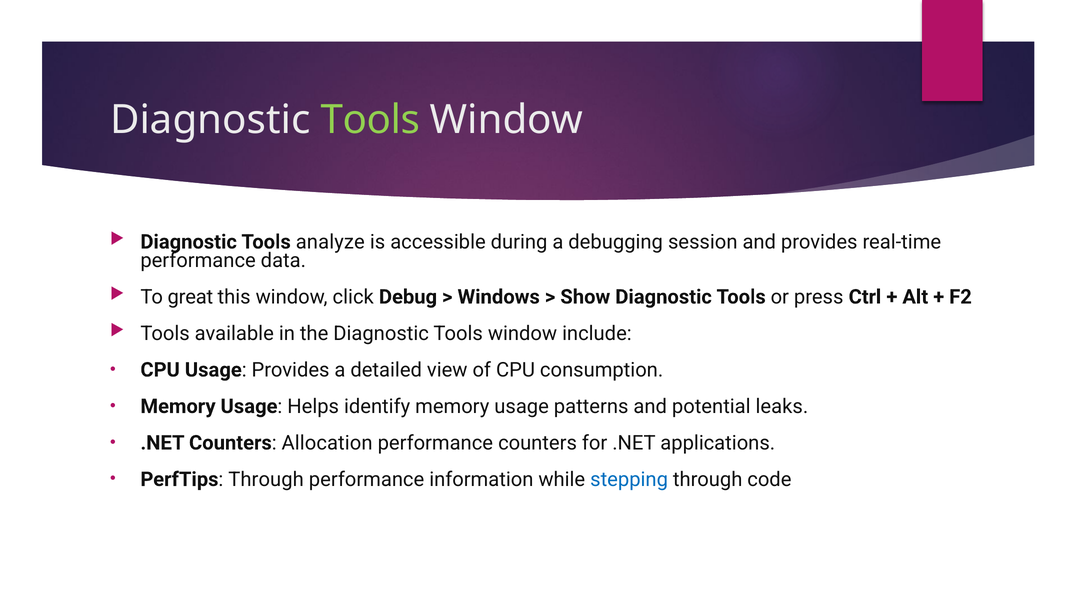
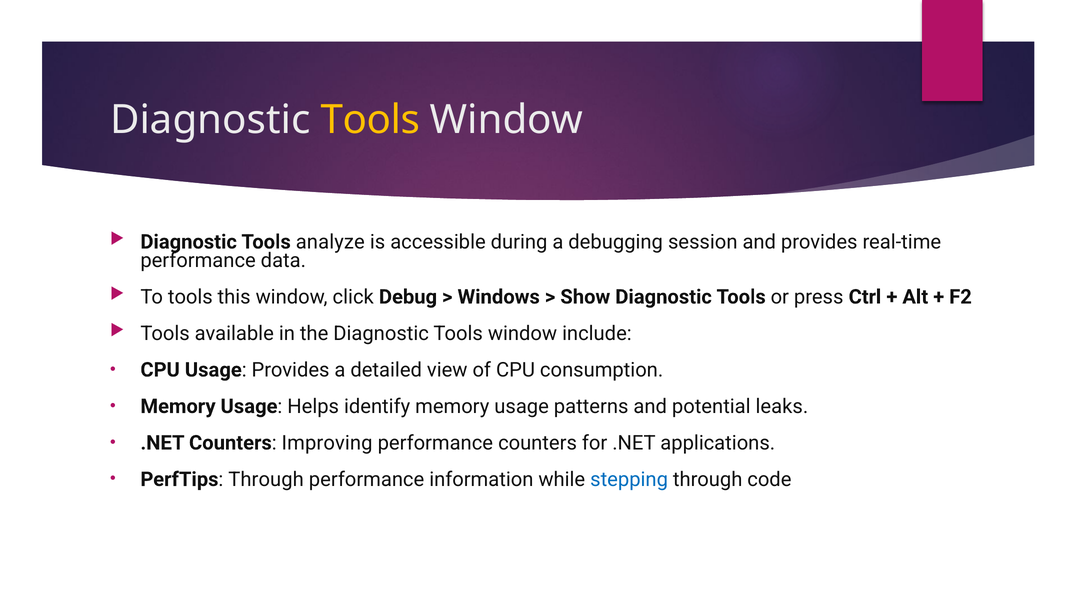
Tools at (370, 120) colour: light green -> yellow
To great: great -> tools
Allocation: Allocation -> Improving
